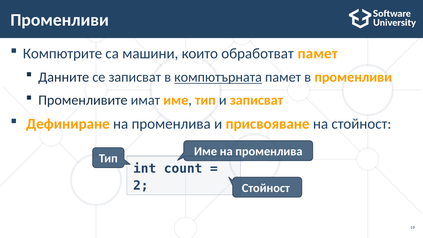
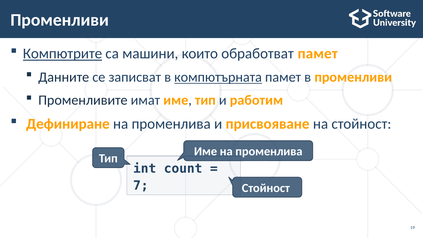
Компютрите underline: none -> present
и записват: записват -> работим
2: 2 -> 7
